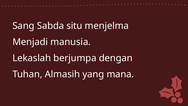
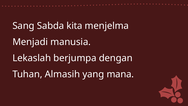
situ: situ -> kita
